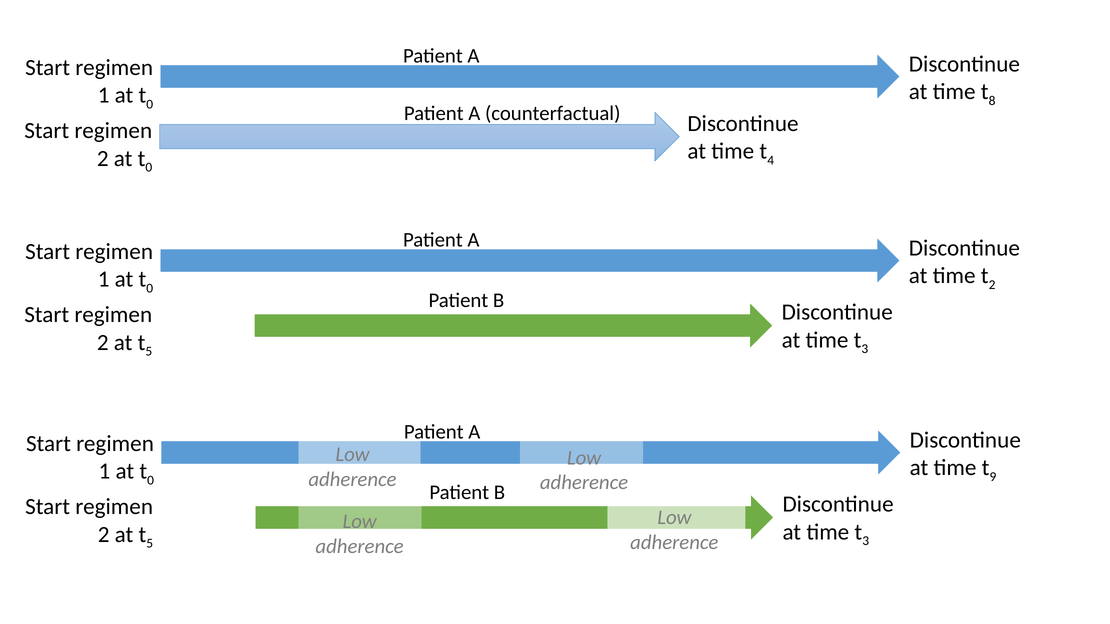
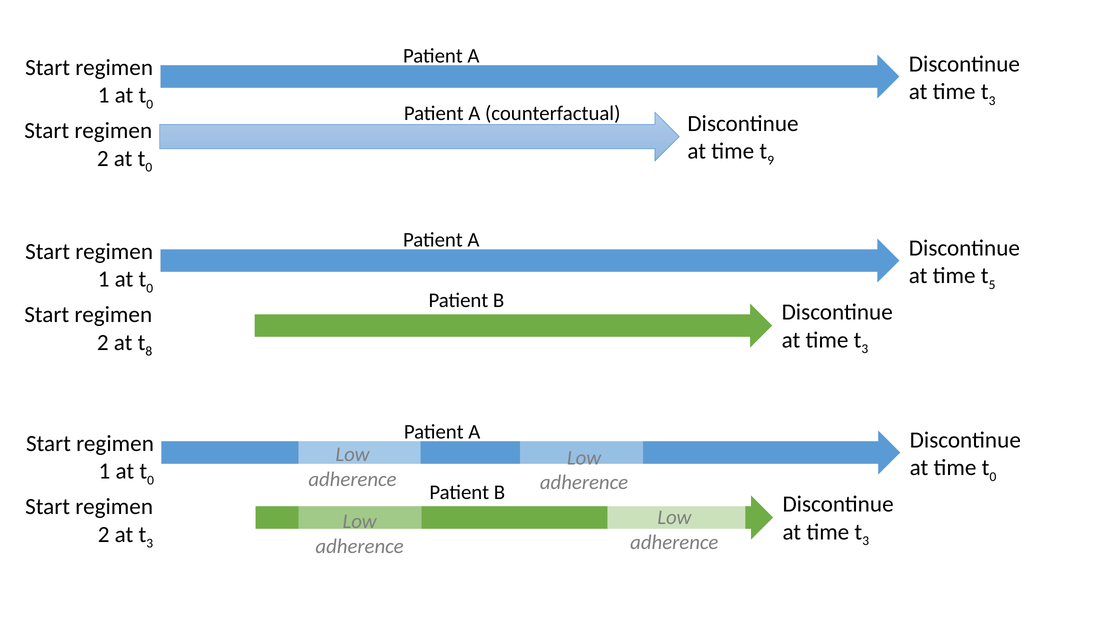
8 at (992, 101): 8 -> 3
4: 4 -> 9
2 at (992, 285): 2 -> 5
5 at (149, 352): 5 -> 8
9 at (993, 477): 9 -> 0
5 at (150, 544): 5 -> 3
